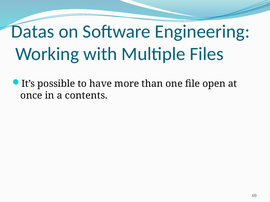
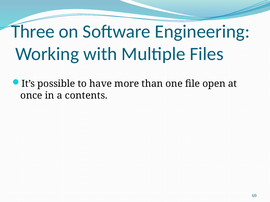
Datas: Datas -> Three
